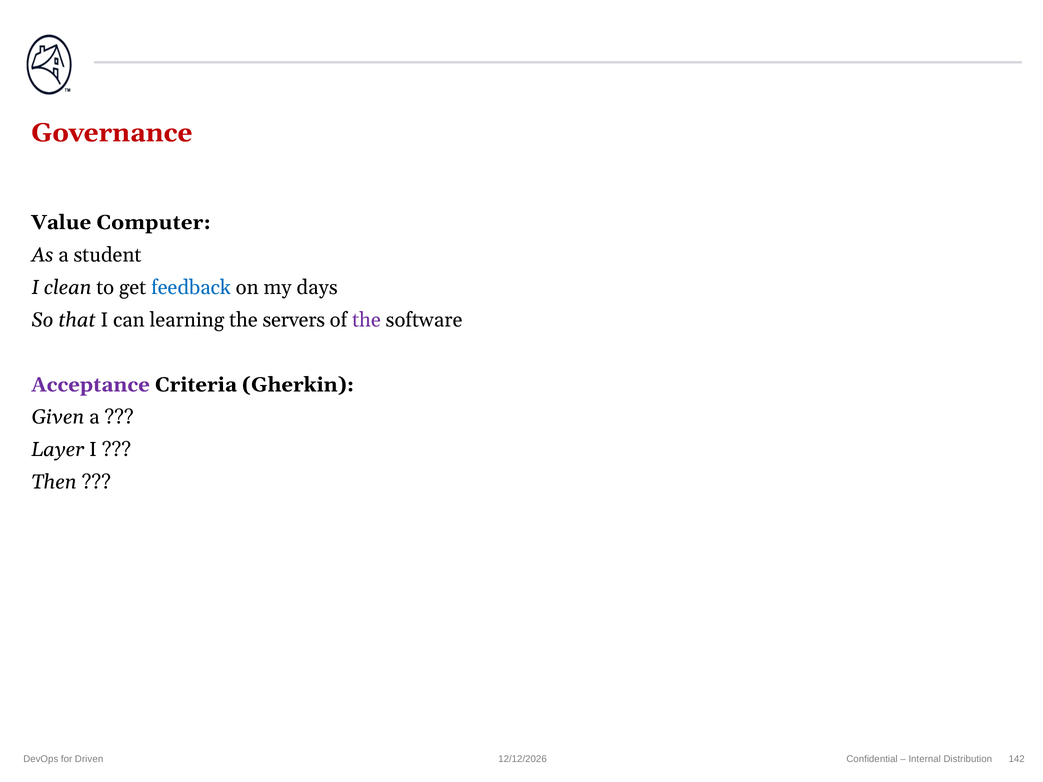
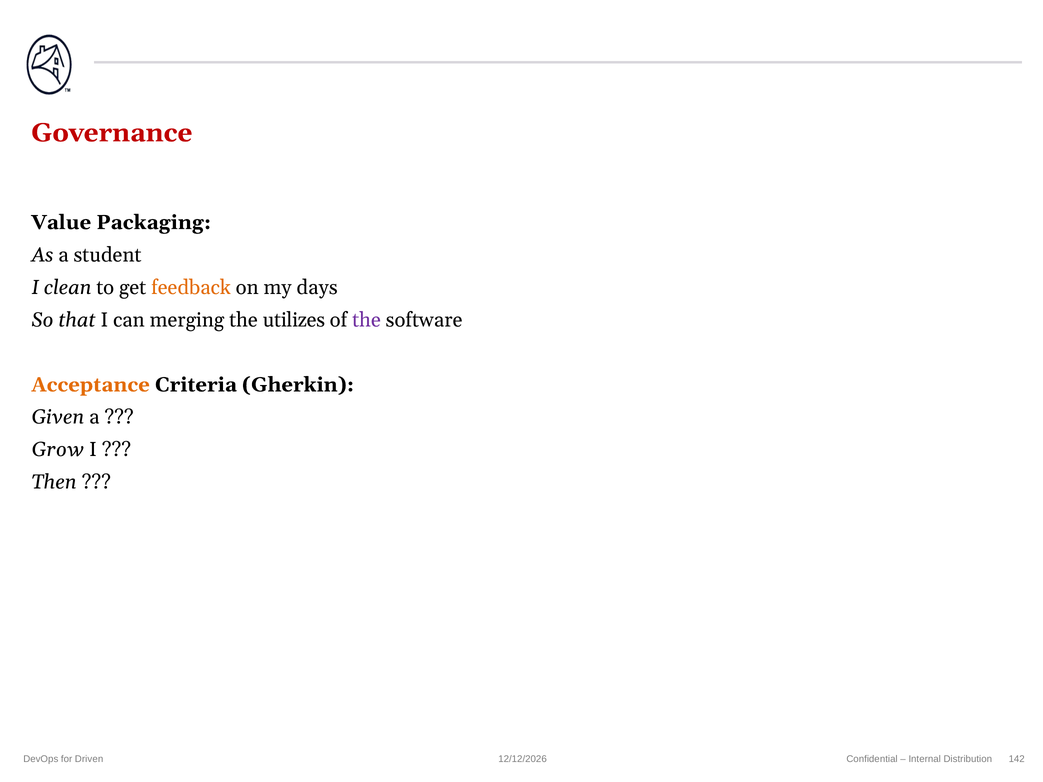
Computer: Computer -> Packaging
feedback colour: blue -> orange
learning: learning -> merging
servers: servers -> utilizes
Acceptance colour: purple -> orange
Layer: Layer -> Grow
